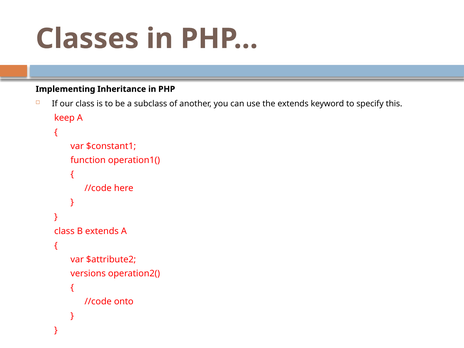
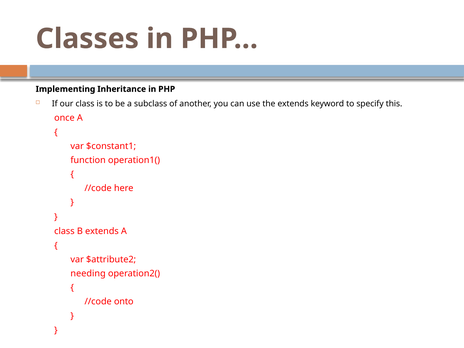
keep: keep -> once
versions: versions -> needing
